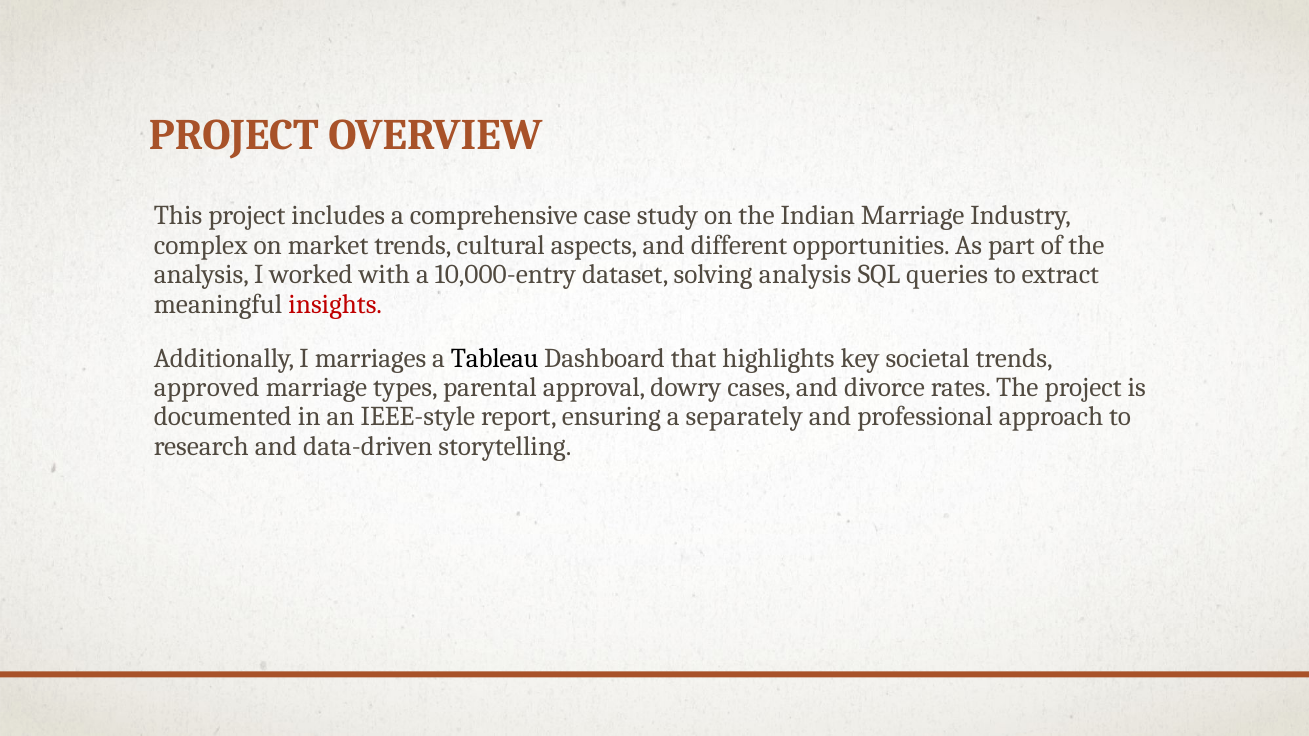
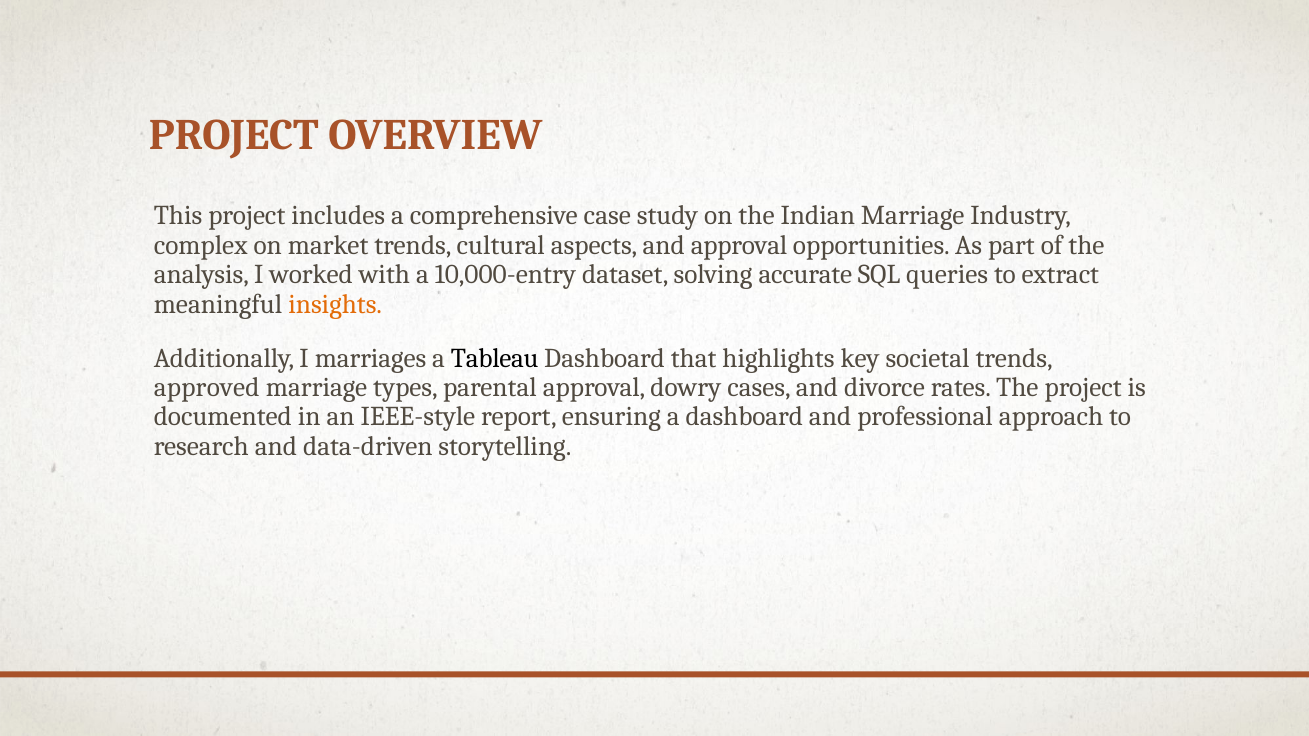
and different: different -> approval
solving analysis: analysis -> accurate
insights colour: red -> orange
a separately: separately -> dashboard
